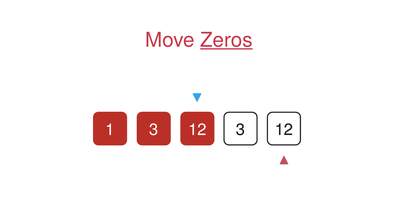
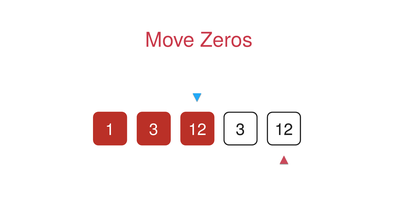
Zeros underline: present -> none
